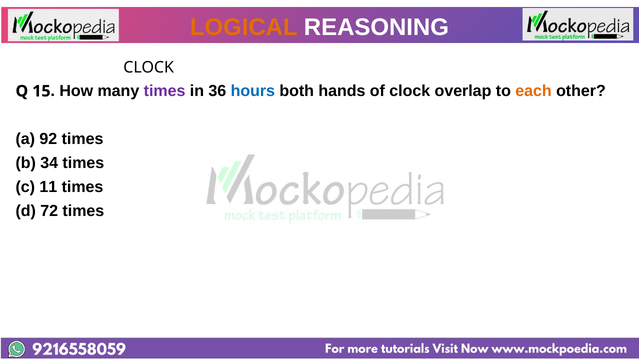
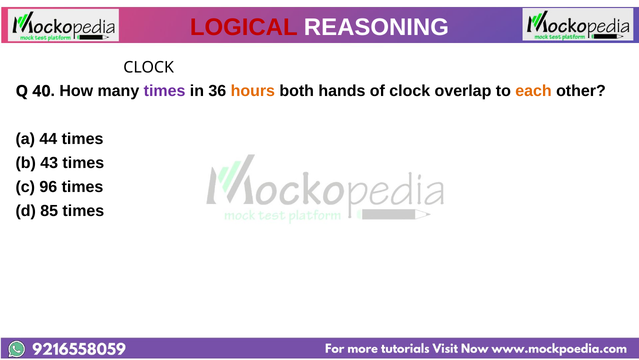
LOGICAL colour: orange -> red
15: 15 -> 40
hours colour: blue -> orange
92: 92 -> 44
34: 34 -> 43
11: 11 -> 96
72: 72 -> 85
